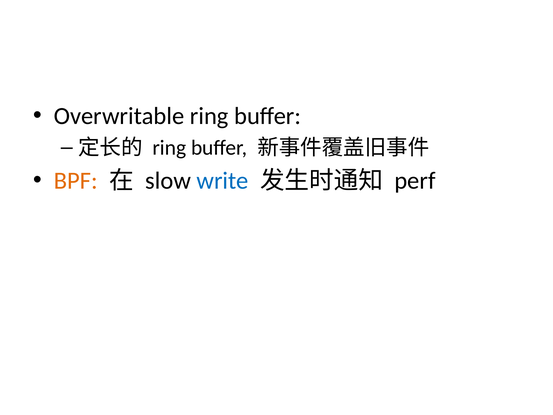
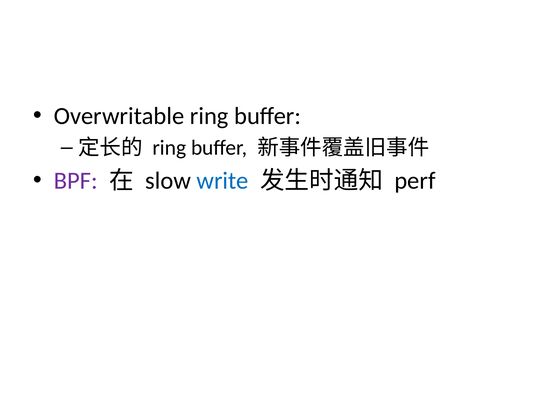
BPF colour: orange -> purple
